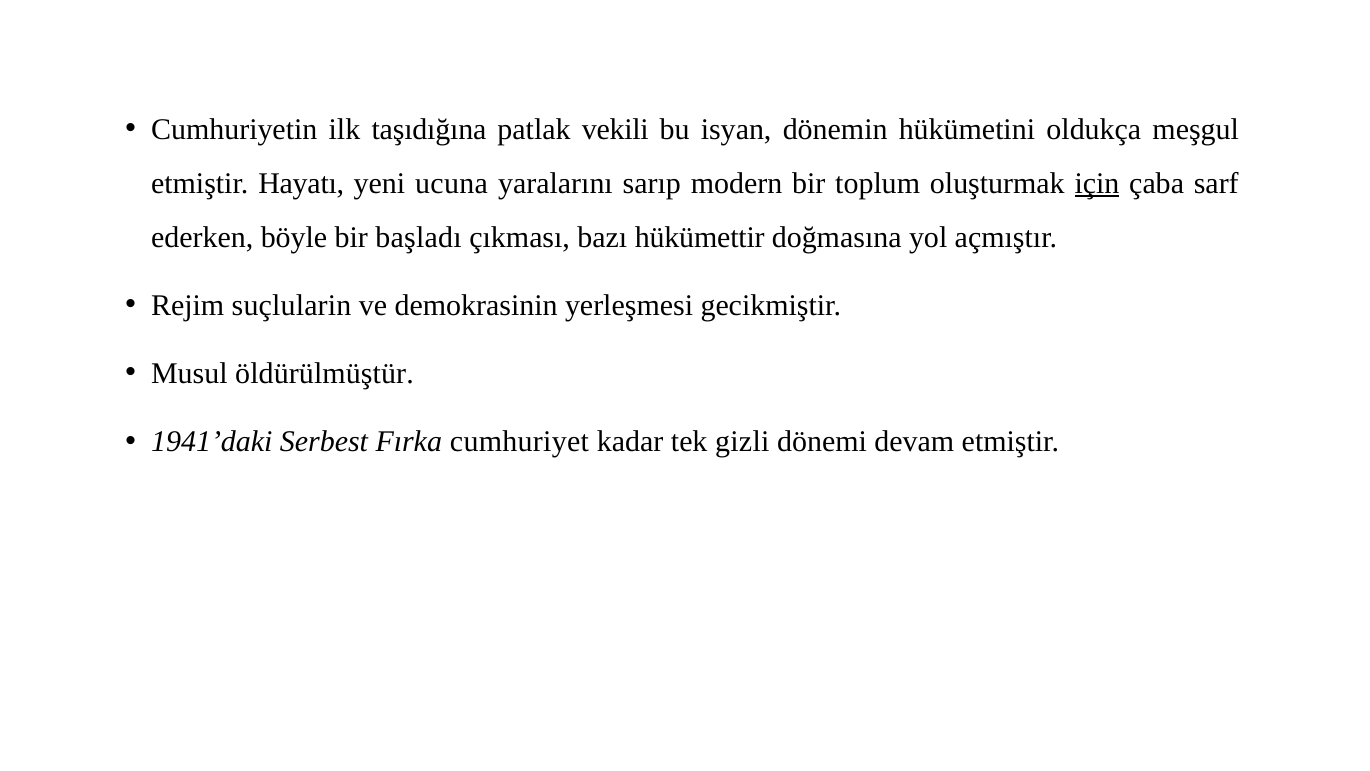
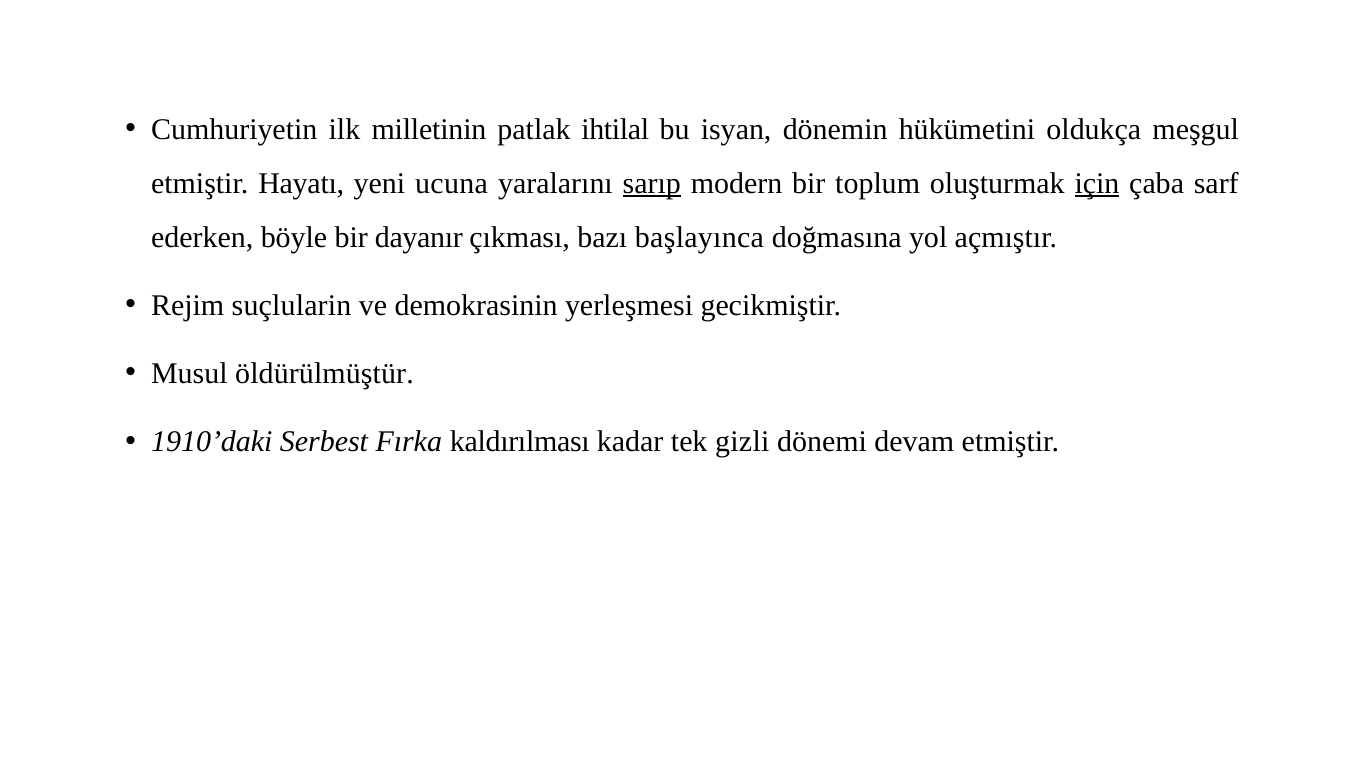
taşıdığına: taşıdığına -> milletinin
vekili: vekili -> ihtilal
sarıp underline: none -> present
başladı: başladı -> dayanır
hükümettir: hükümettir -> başlayınca
1941’daki: 1941’daki -> 1910’daki
cumhuriyet: cumhuriyet -> kaldırılması
